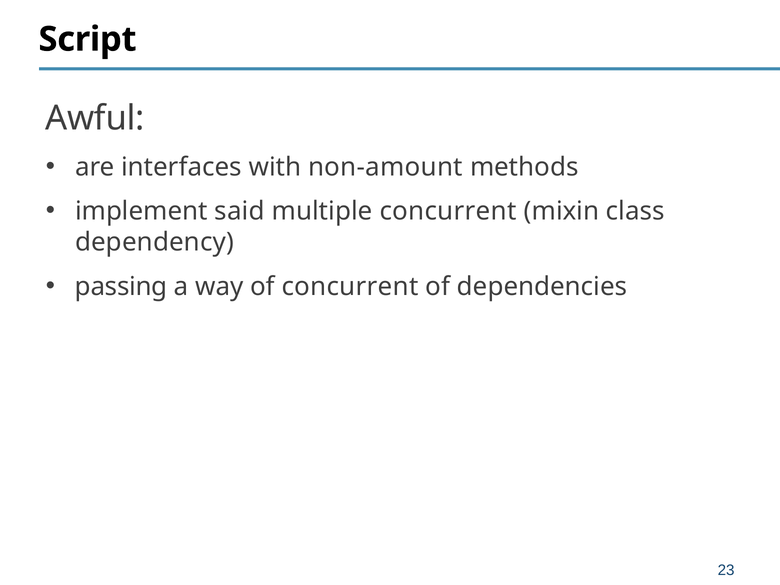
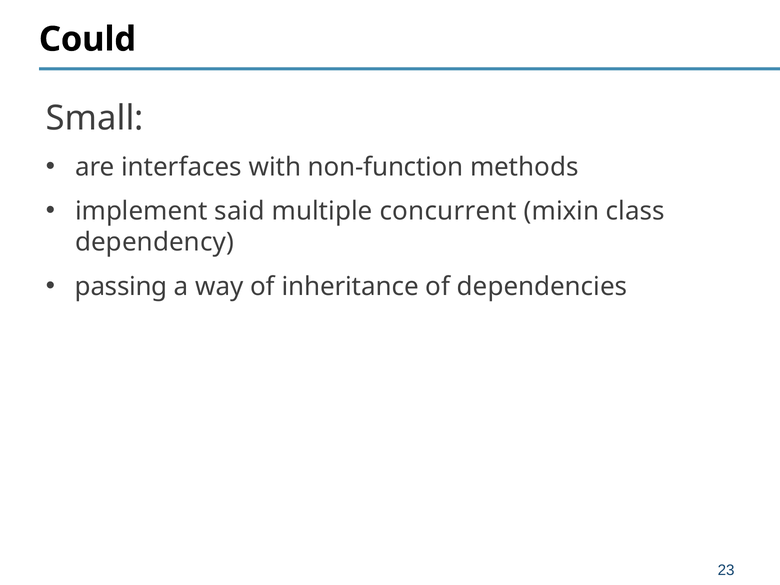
Script: Script -> Could
Awful: Awful -> Small
non-amount: non-amount -> non-function
of concurrent: concurrent -> inheritance
